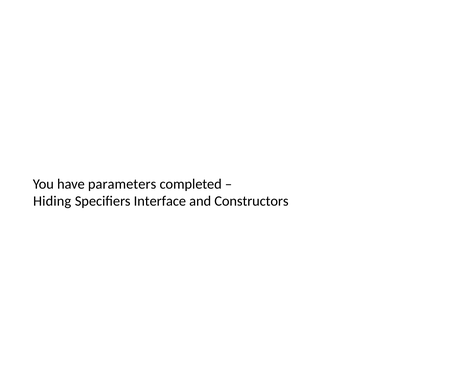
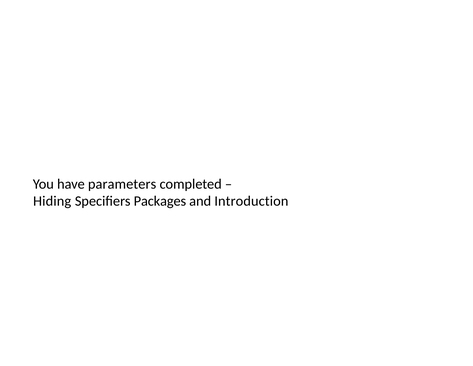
Interface: Interface -> Packages
Constructors: Constructors -> Introduction
